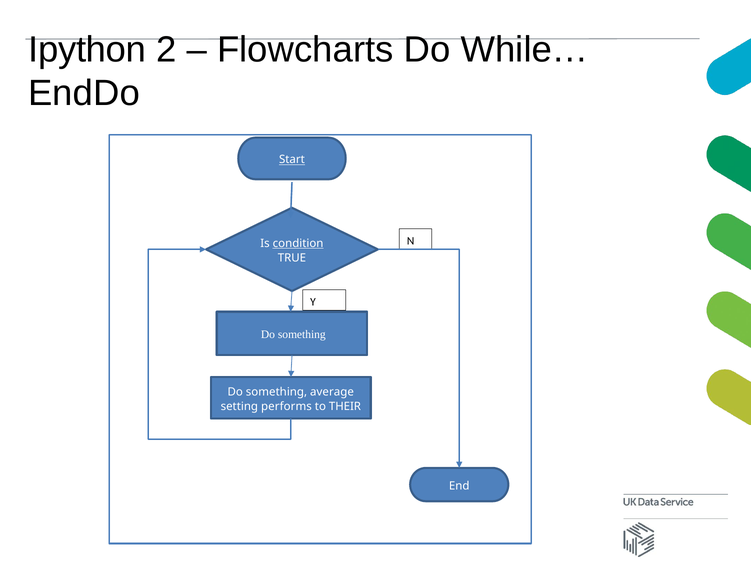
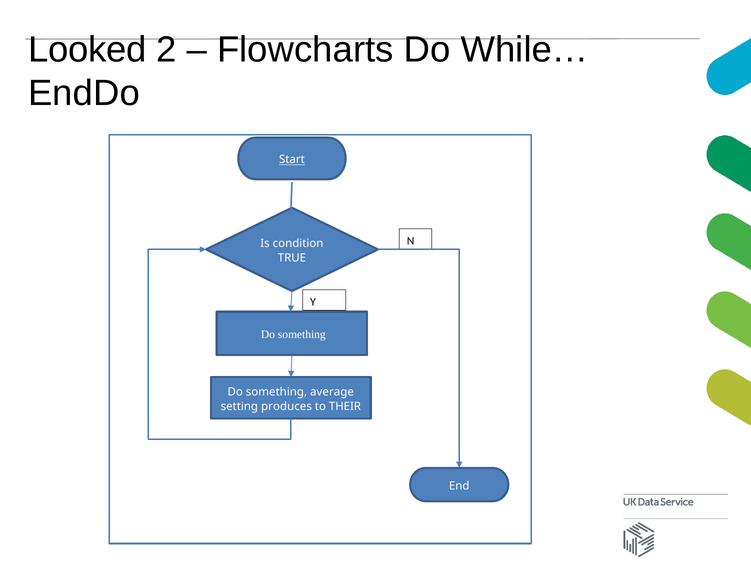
Ipython: Ipython -> Looked
condition underline: present -> none
performs: performs -> produces
